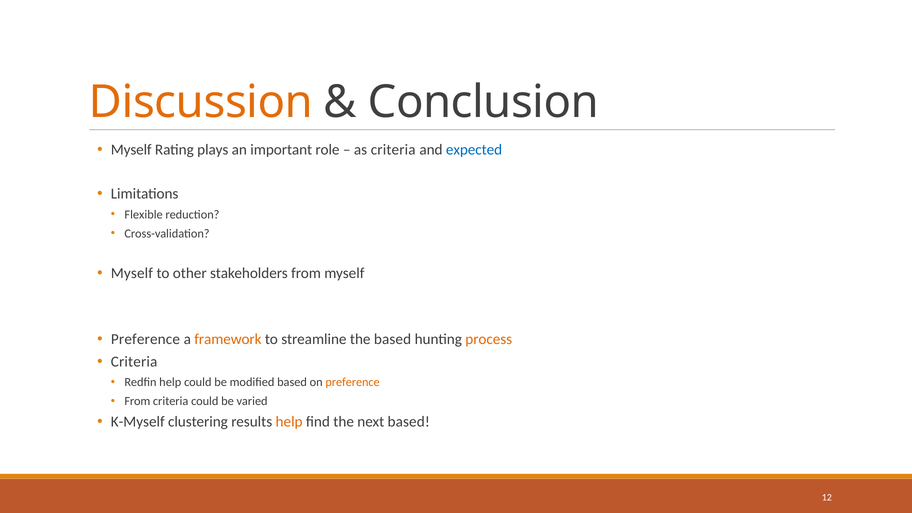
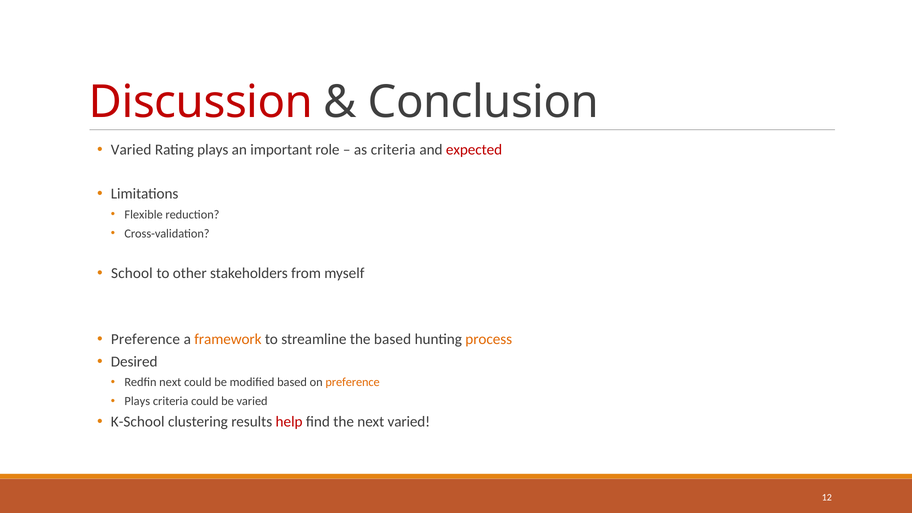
Discussion colour: orange -> red
Myself at (131, 150): Myself -> Varied
expected colour: blue -> red
Myself at (132, 273): Myself -> School
Criteria at (134, 362): Criteria -> Desired
Redfin help: help -> next
From at (137, 401): From -> Plays
K-Myself: K-Myself -> K-School
help at (289, 422) colour: orange -> red
next based: based -> varied
